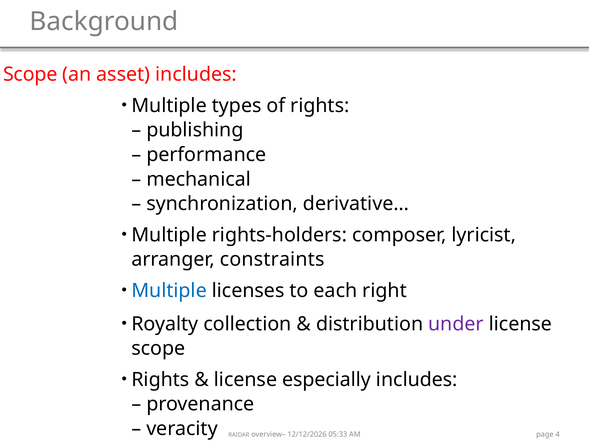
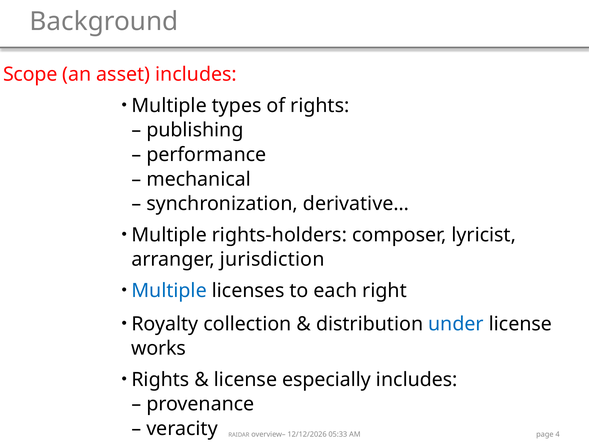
constraints: constraints -> jurisdiction
under colour: purple -> blue
scope at (158, 348): scope -> works
